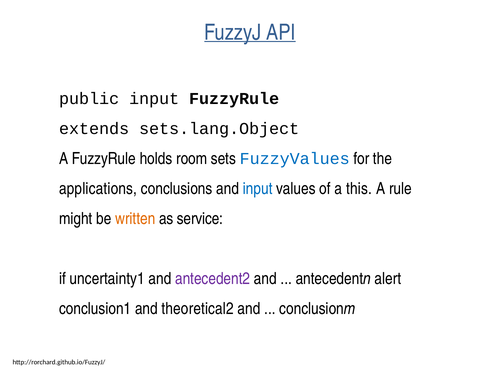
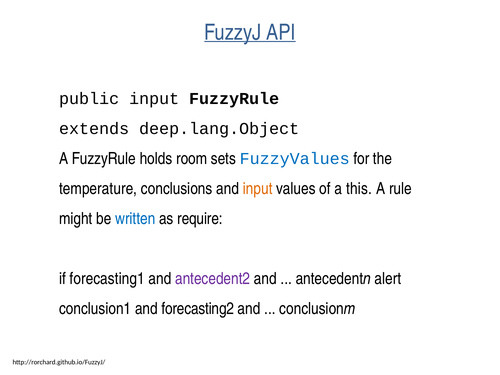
sets.lang.Object: sets.lang.Object -> deep.lang.Object
applications: applications -> temperature
input at (258, 189) colour: blue -> orange
written colour: orange -> blue
service: service -> require
uncertainty1: uncertainty1 -> forecasting1
theoretical2: theoretical2 -> forecasting2
